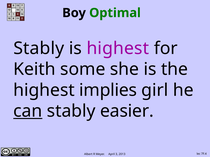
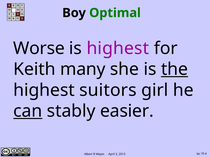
Stably at (39, 48): Stably -> Worse
some: some -> many
the underline: none -> present
implies: implies -> suitors
